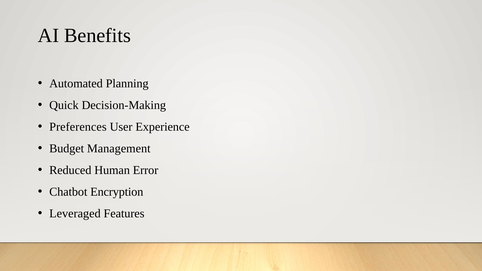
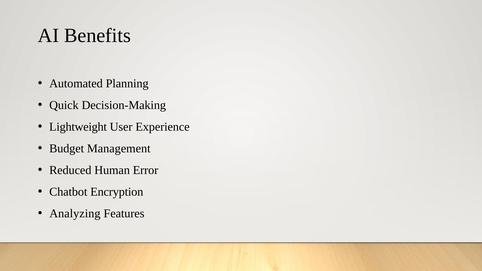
Preferences: Preferences -> Lightweight
Leveraged: Leveraged -> Analyzing
